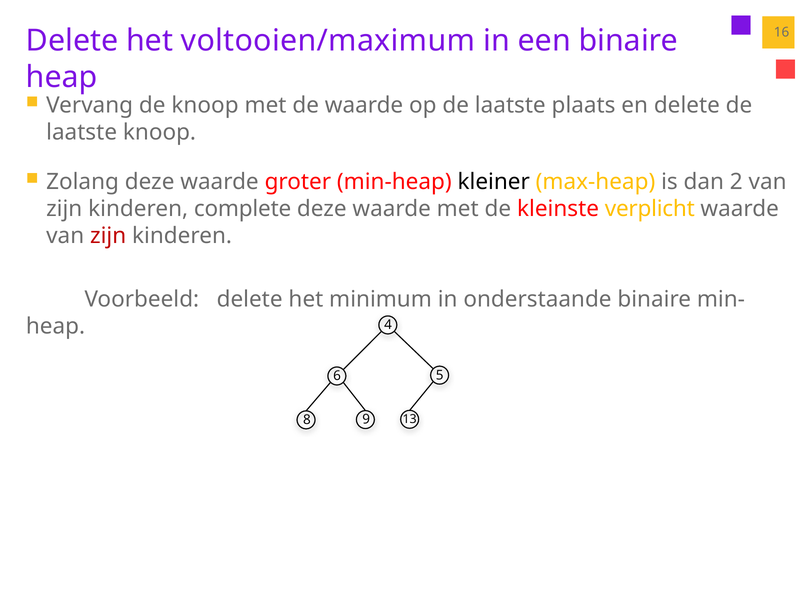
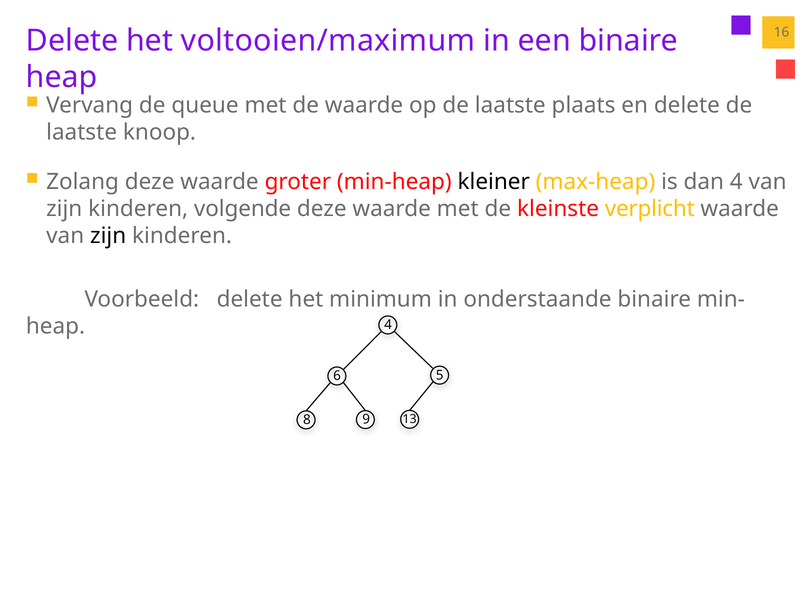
de knoop: knoop -> queue
dan 2: 2 -> 4
complete: complete -> volgende
zijn at (108, 236) colour: red -> black
